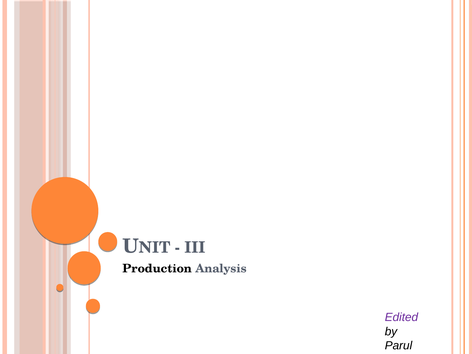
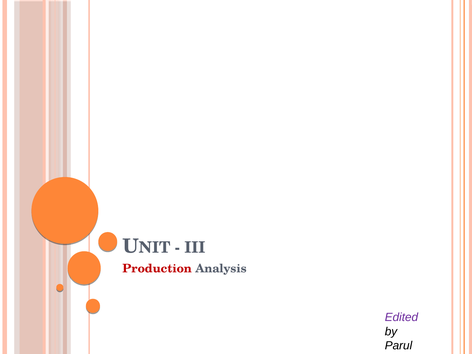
Production colour: black -> red
